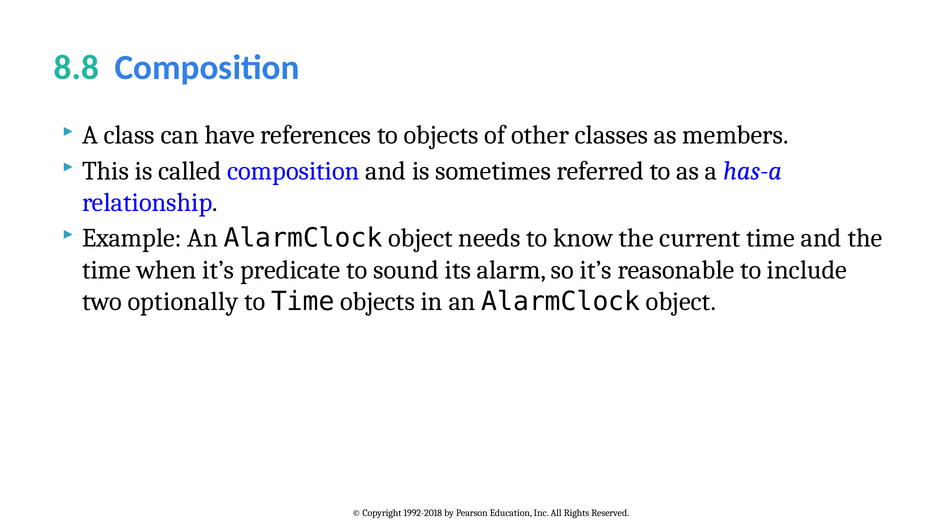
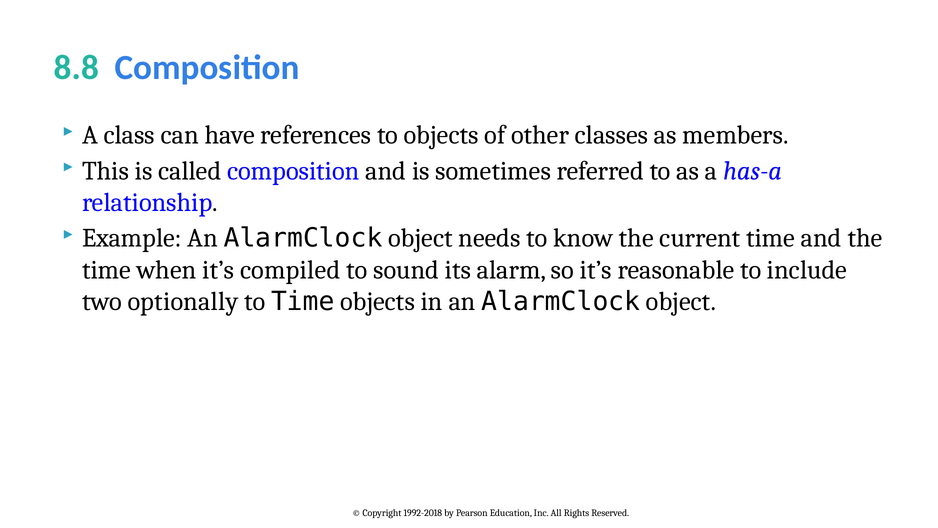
predicate: predicate -> compiled
